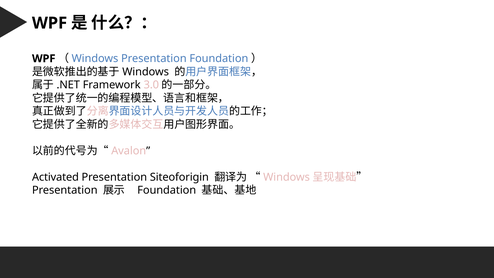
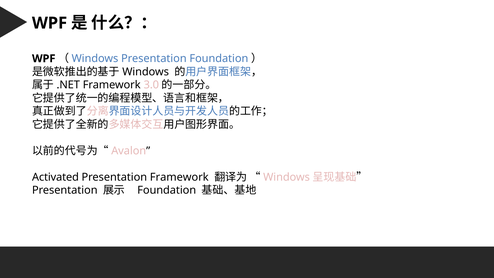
Presentation Siteoforigin: Siteoforigin -> Framework
